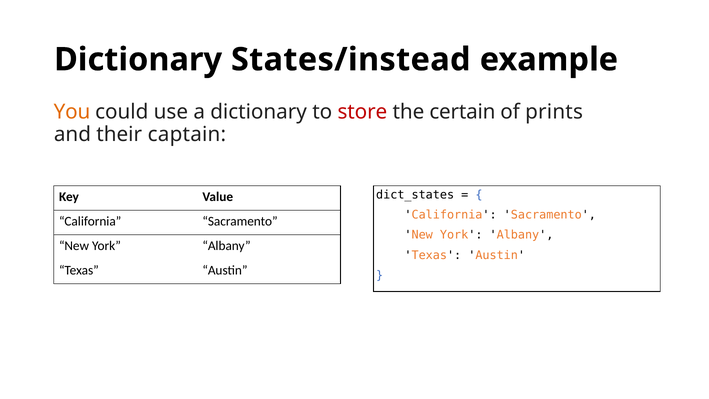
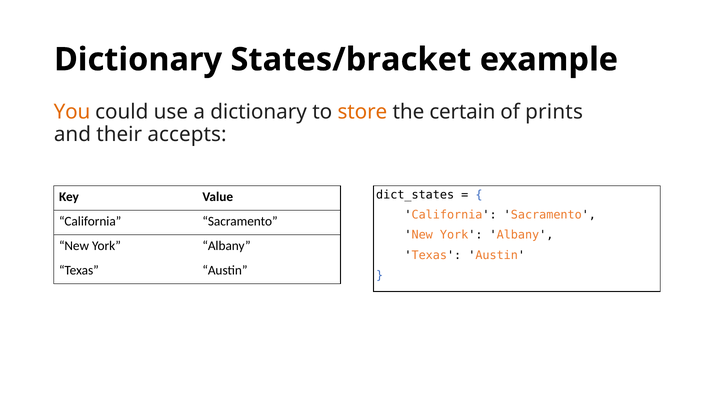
States/instead: States/instead -> States/bracket
store colour: red -> orange
captain: captain -> accepts
